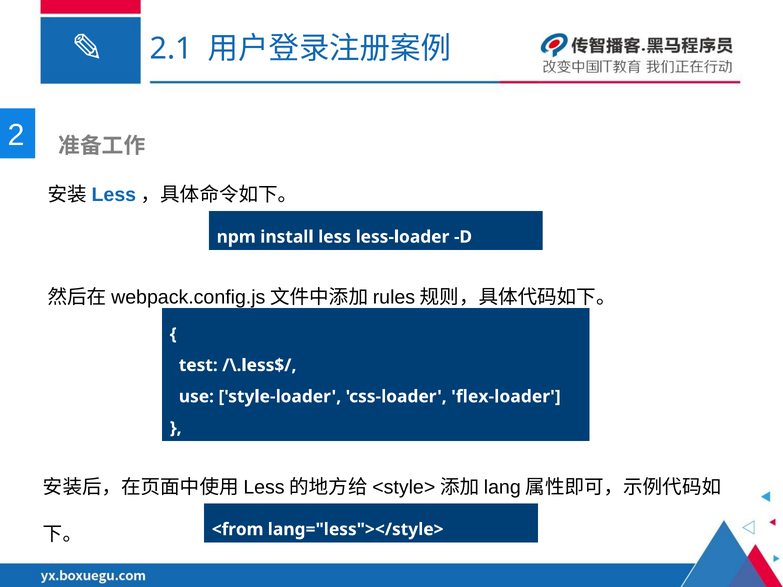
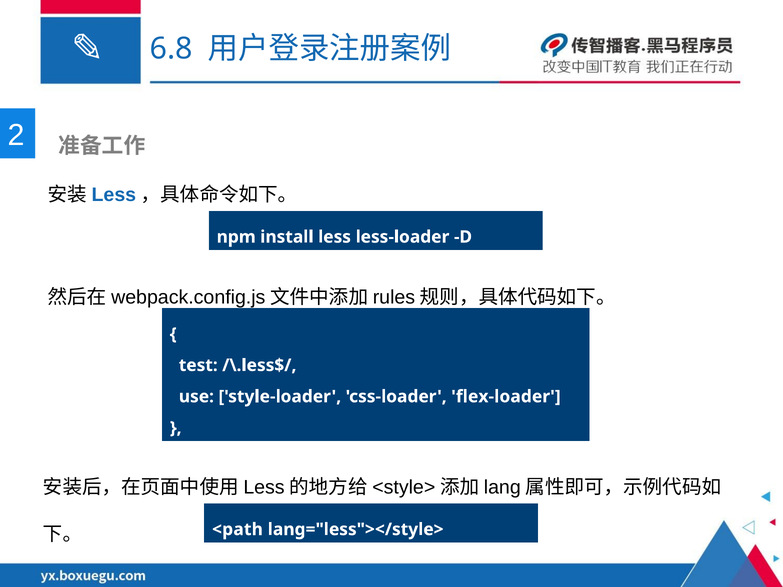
2.1: 2.1 -> 6.8
<from: <from -> <path
